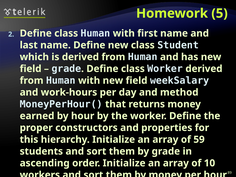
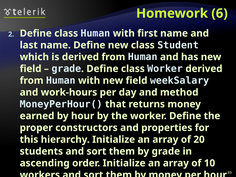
5: 5 -> 6
59: 59 -> 20
